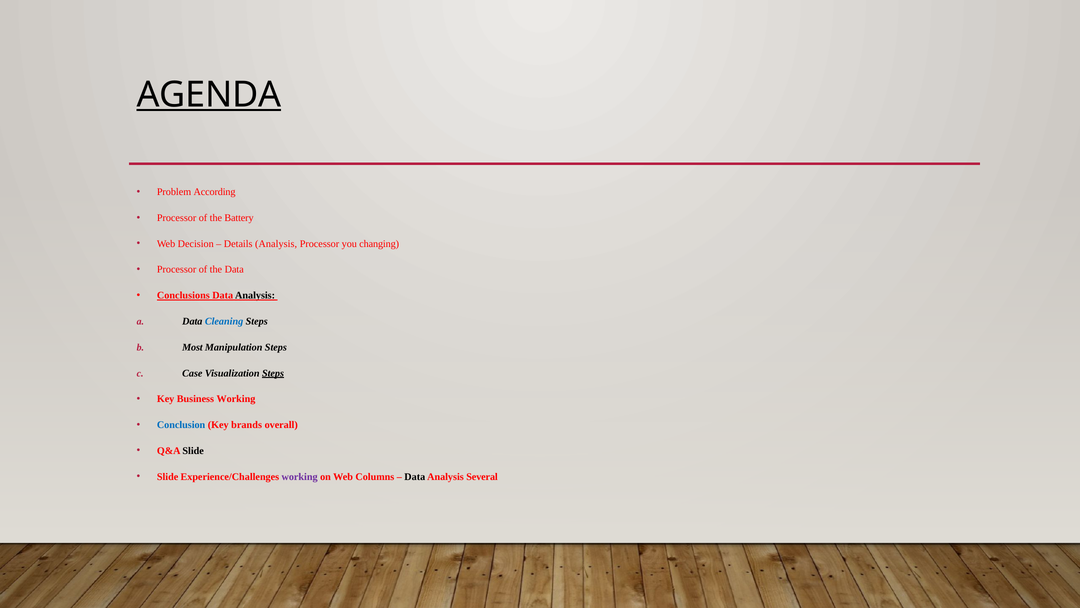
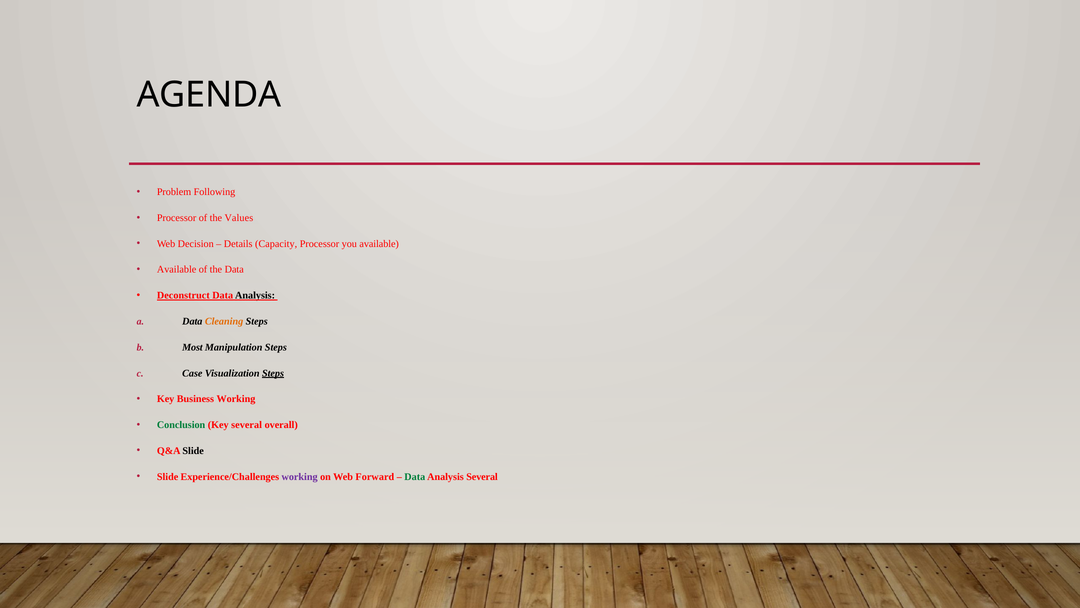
AGENDA underline: present -> none
According: According -> Following
Battery: Battery -> Values
Details Analysis: Analysis -> Capacity
you changing: changing -> available
Processor at (177, 269): Processor -> Available
Conclusions: Conclusions -> Deconstruct
Cleaning colour: blue -> orange
Conclusion colour: blue -> green
Key brands: brands -> several
Columns: Columns -> Forward
Data at (415, 476) colour: black -> green
